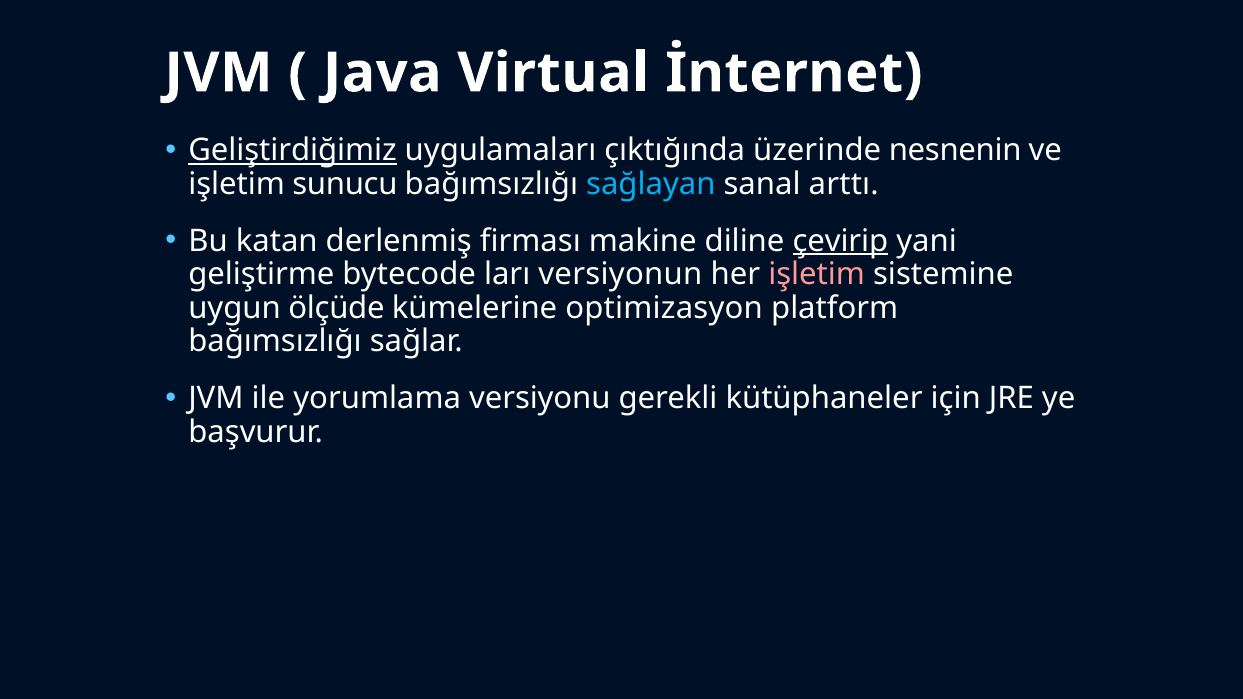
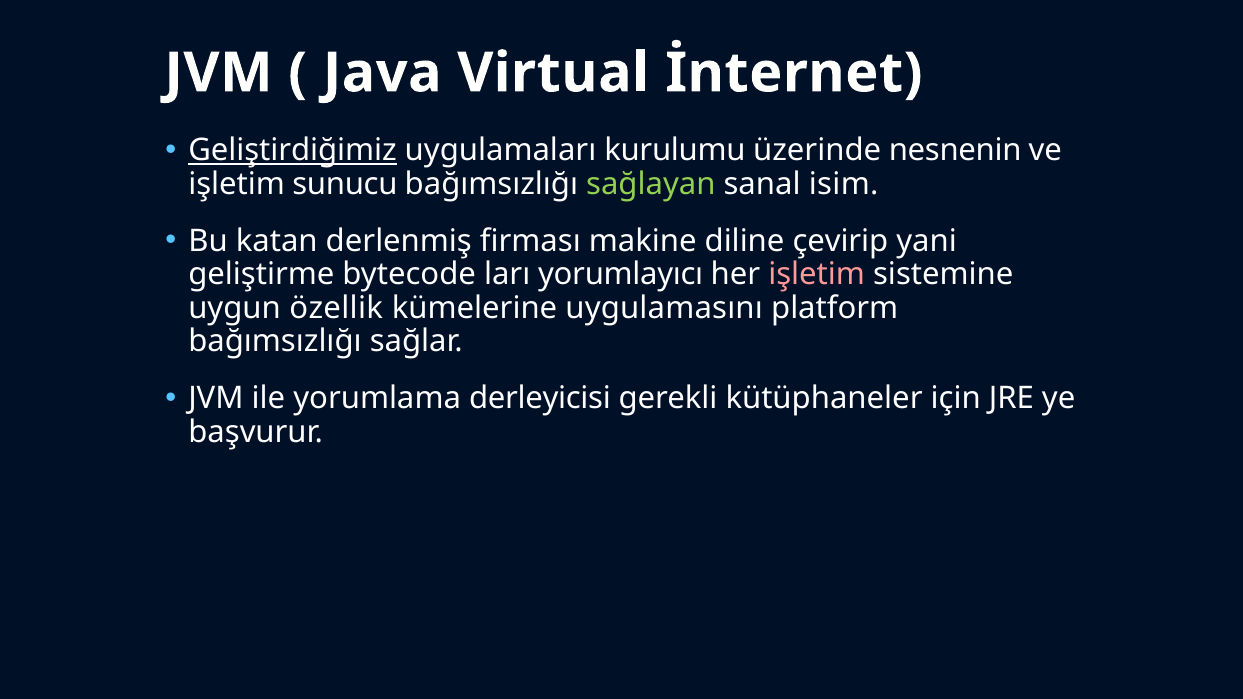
çıktığında: çıktığında -> kurulumu
sağlayan colour: light blue -> light green
arttı: arttı -> isim
çevirip underline: present -> none
versiyonun: versiyonun -> yorumlayıcı
ölçüde: ölçüde -> özellik
optimizasyon: optimizasyon -> uygulamasını
versiyonu: versiyonu -> derleyicisi
